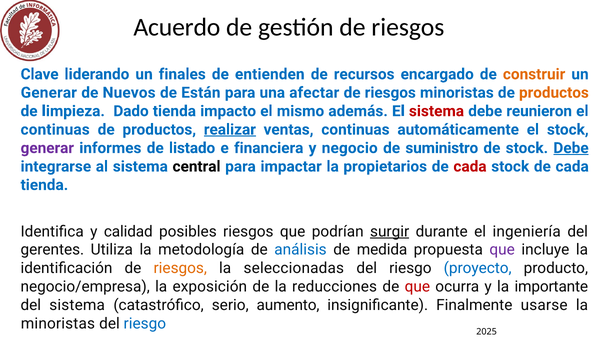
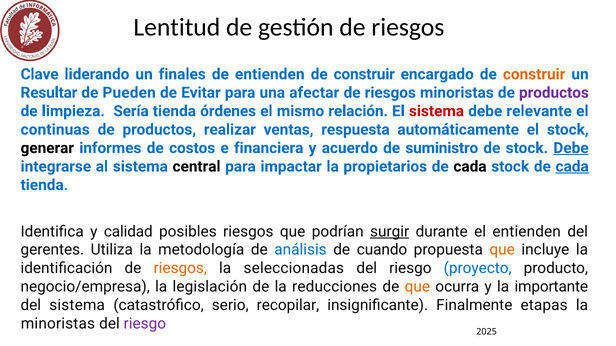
Acuerdo: Acuerdo -> Lentitud
recursos at (364, 74): recursos -> construir
Generar at (49, 93): Generar -> Resultar
Nuevos: Nuevos -> Pueden
Están: Están -> Evitar
productos at (554, 93) colour: orange -> purple
Dado: Dado -> Sería
impacto: impacto -> órdenes
además: además -> relación
reunieron: reunieron -> relevante
realizar underline: present -> none
ventas continuas: continuas -> respuesta
generar at (47, 148) colour: purple -> black
listado: listado -> costos
negocio: negocio -> acuerdo
cada at (470, 167) colour: red -> black
cada at (572, 167) underline: none -> present
el ingeniería: ingeniería -> entienden
medida: medida -> cuando
que at (502, 250) colour: purple -> orange
exposición: exposición -> legislación
que at (417, 287) colour: red -> orange
aumento: aumento -> recopilar
usarse: usarse -> etapas
riesgo at (145, 324) colour: blue -> purple
